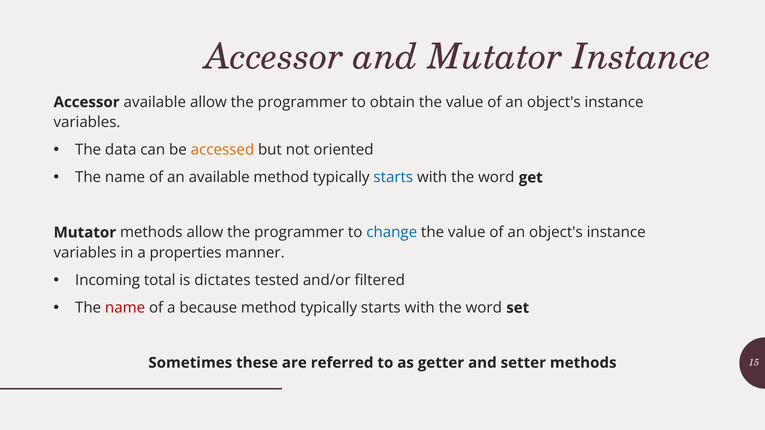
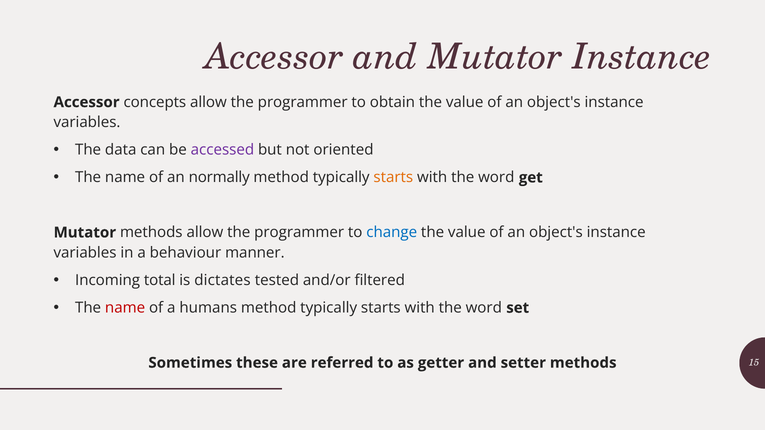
Accessor available: available -> concepts
accessed colour: orange -> purple
an available: available -> normally
starts at (393, 178) colour: blue -> orange
properties: properties -> behaviour
because: because -> humans
